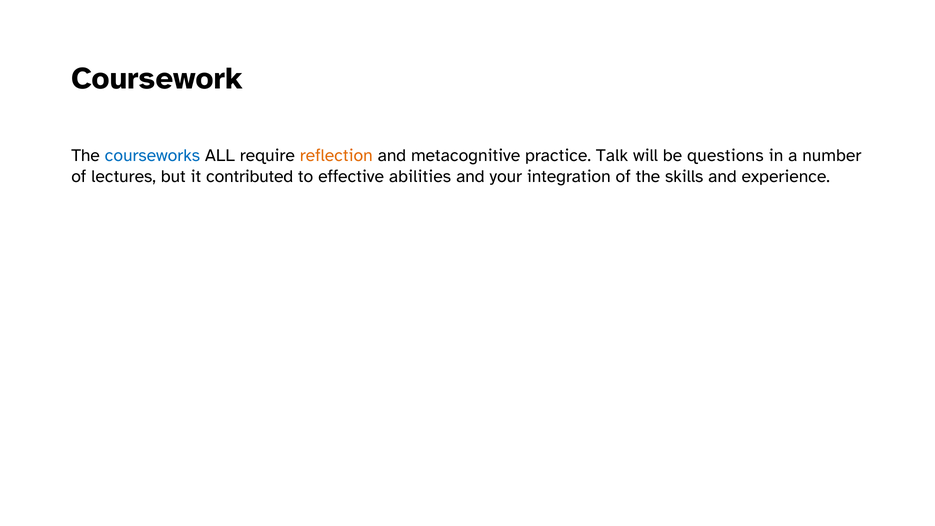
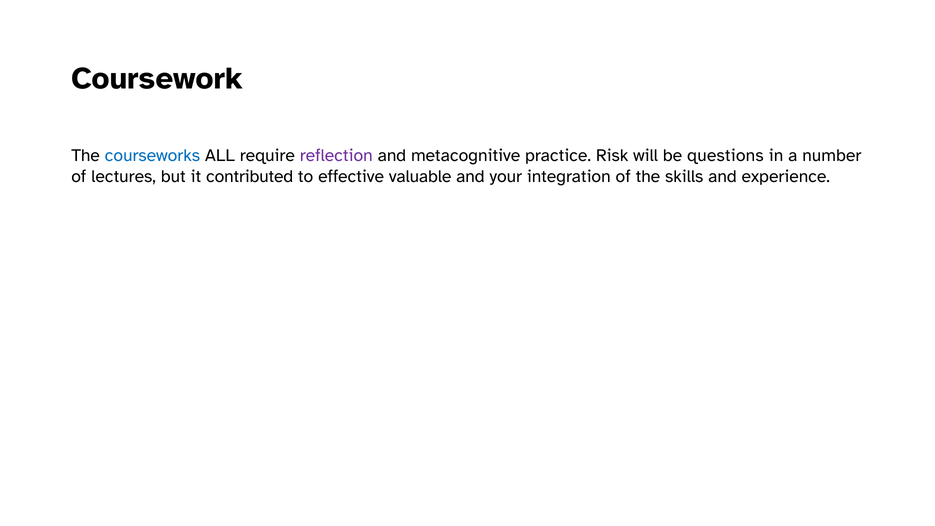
reflection colour: orange -> purple
Talk: Talk -> Risk
abilities: abilities -> valuable
